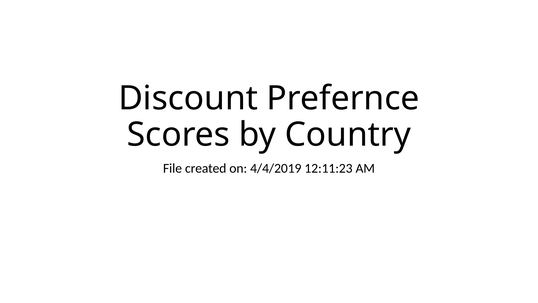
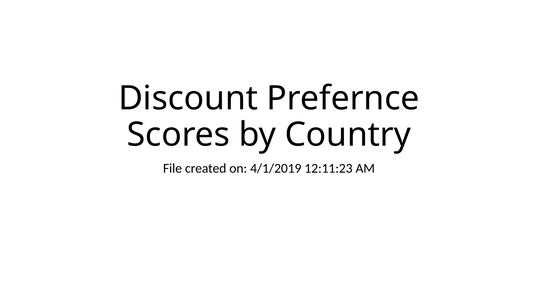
4/4/2019: 4/4/2019 -> 4/1/2019
